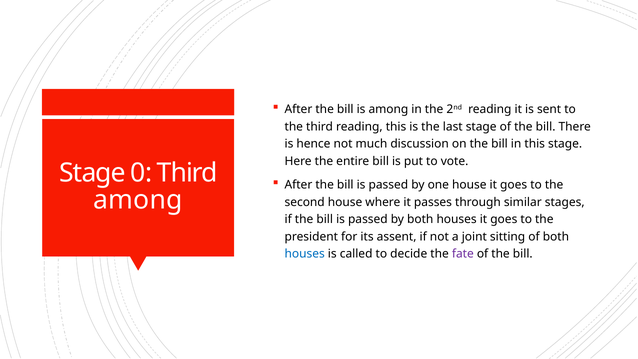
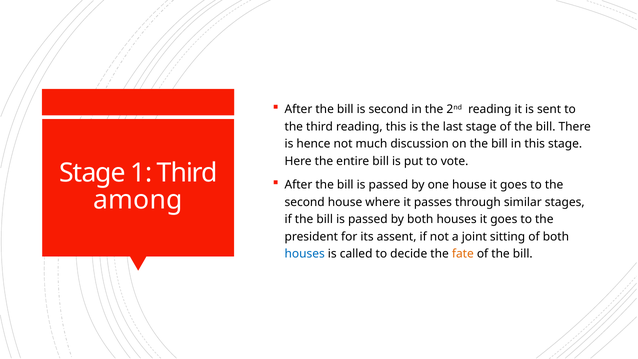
is among: among -> second
0: 0 -> 1
fate colour: purple -> orange
